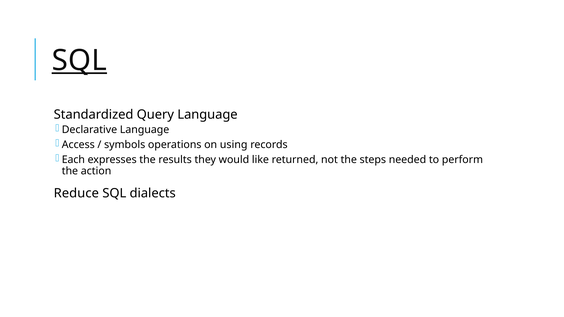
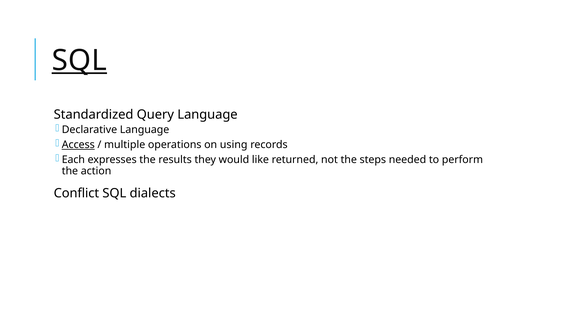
Access underline: none -> present
symbols: symbols -> multiple
Reduce: Reduce -> Conflict
